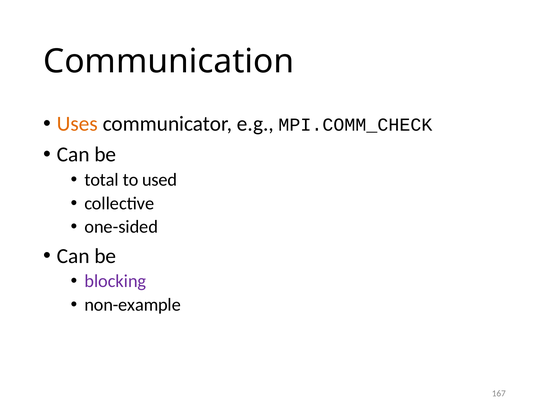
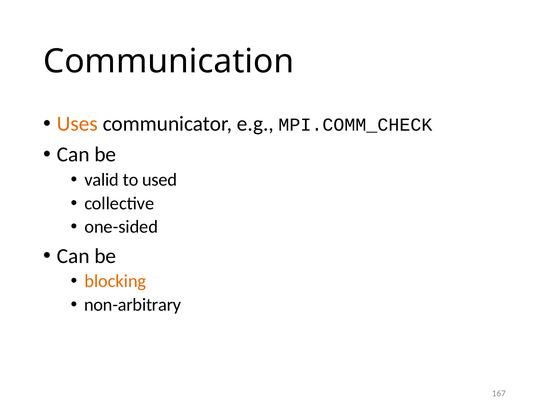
total: total -> valid
blocking colour: purple -> orange
non-example: non-example -> non-arbitrary
